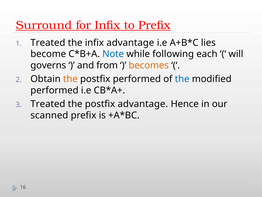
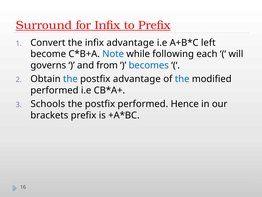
Treated at (48, 43): Treated -> Convert
lies: lies -> left
becomes colour: orange -> blue
the at (70, 79) colour: orange -> blue
postfix performed: performed -> advantage
Treated at (48, 104): Treated -> Schools
postfix advantage: advantage -> performed
scanned: scanned -> brackets
